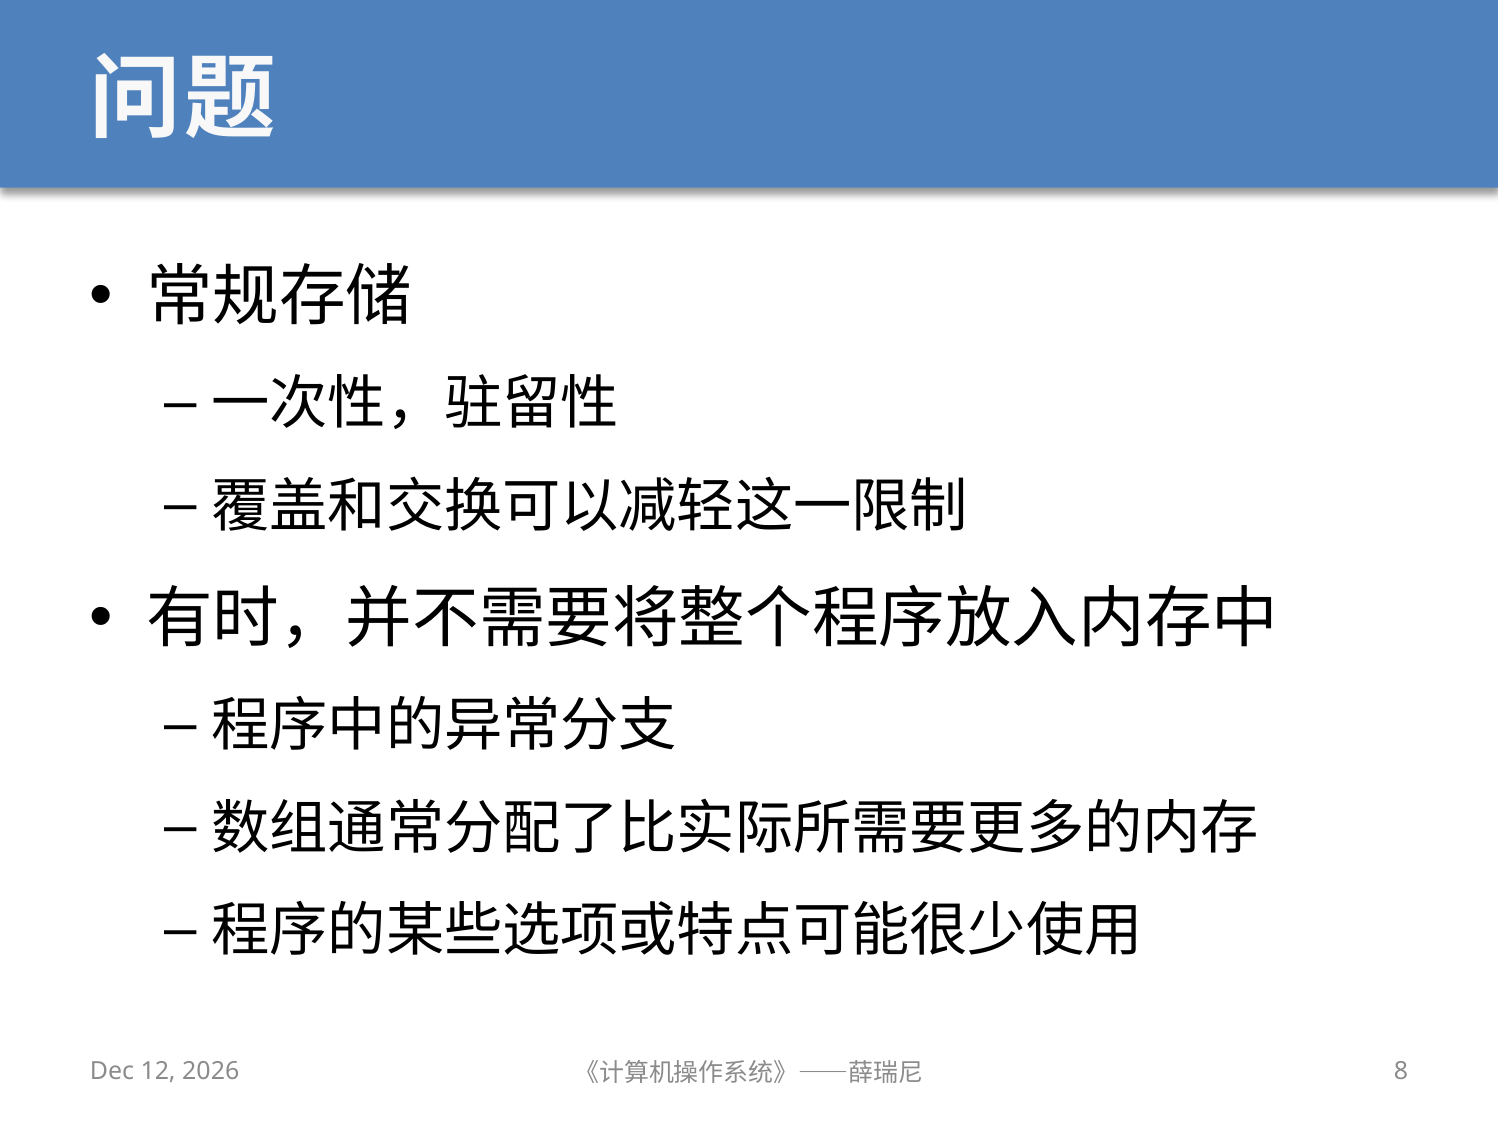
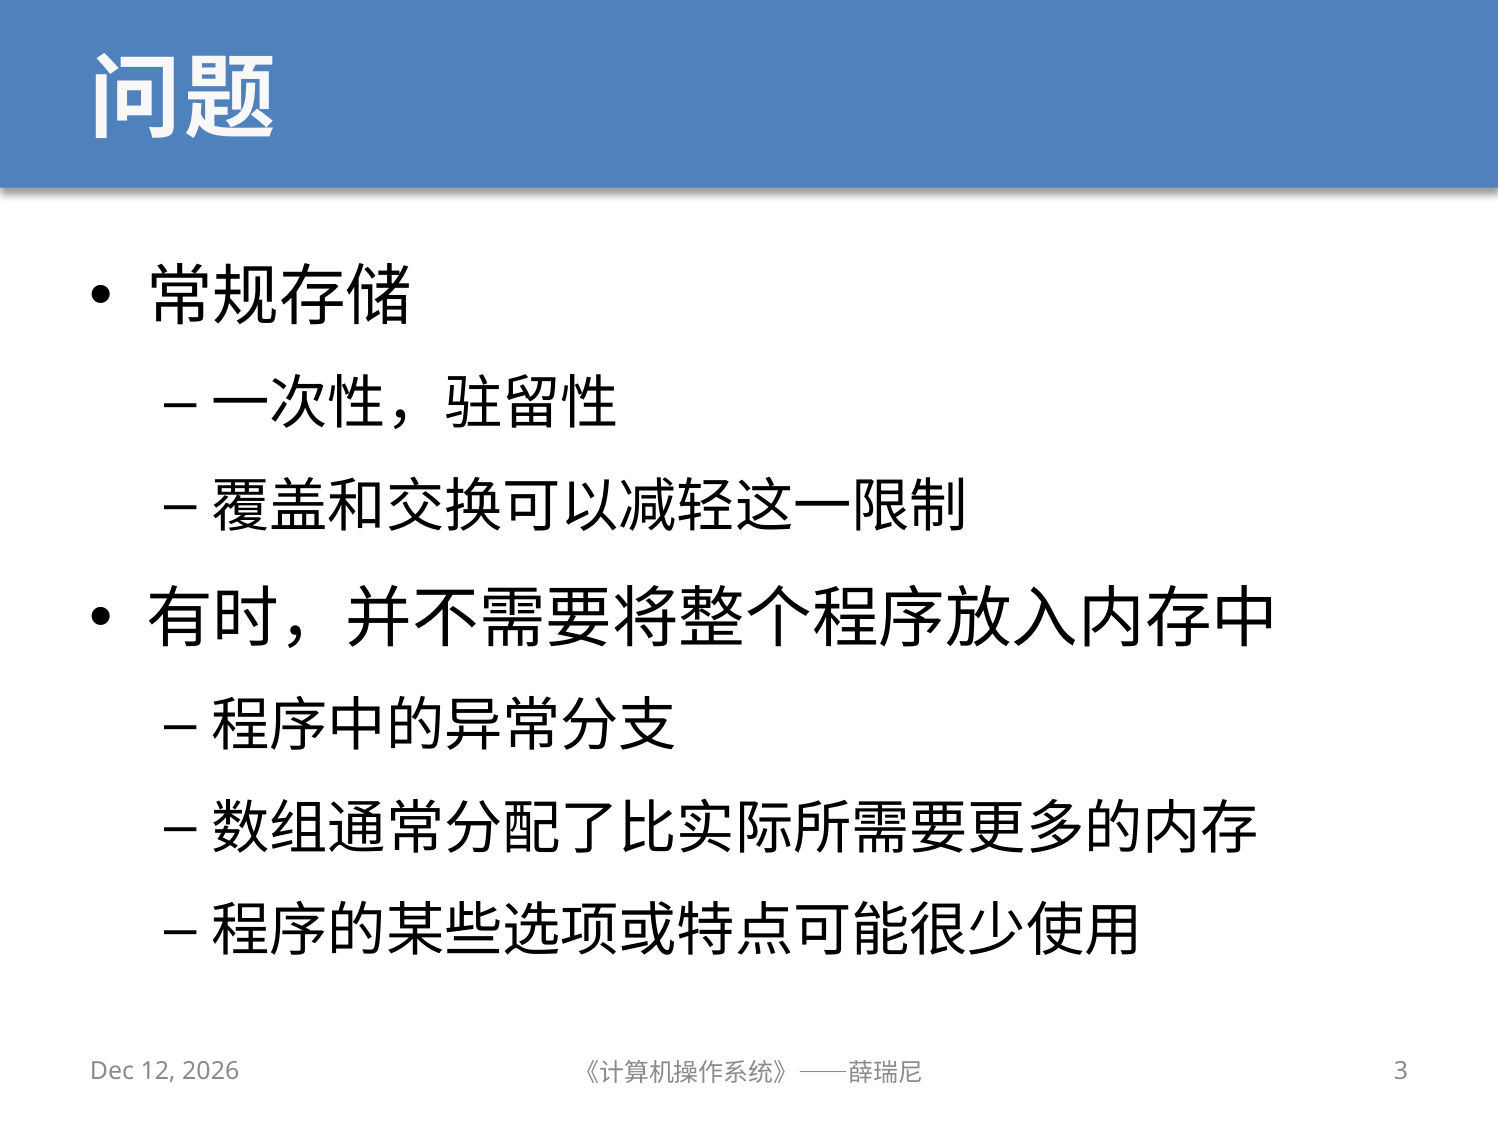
8: 8 -> 3
